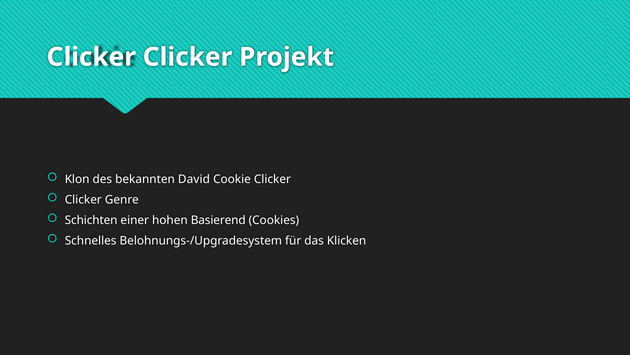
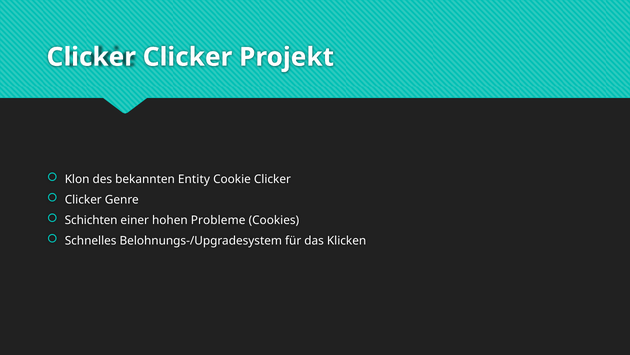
David: David -> Entity
Basierend: Basierend -> Probleme
